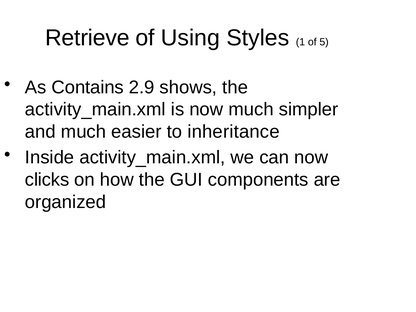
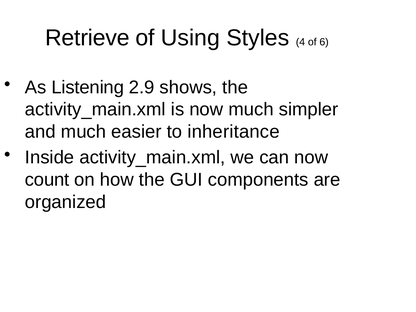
1: 1 -> 4
5: 5 -> 6
Contains: Contains -> Listening
clicks: clicks -> count
